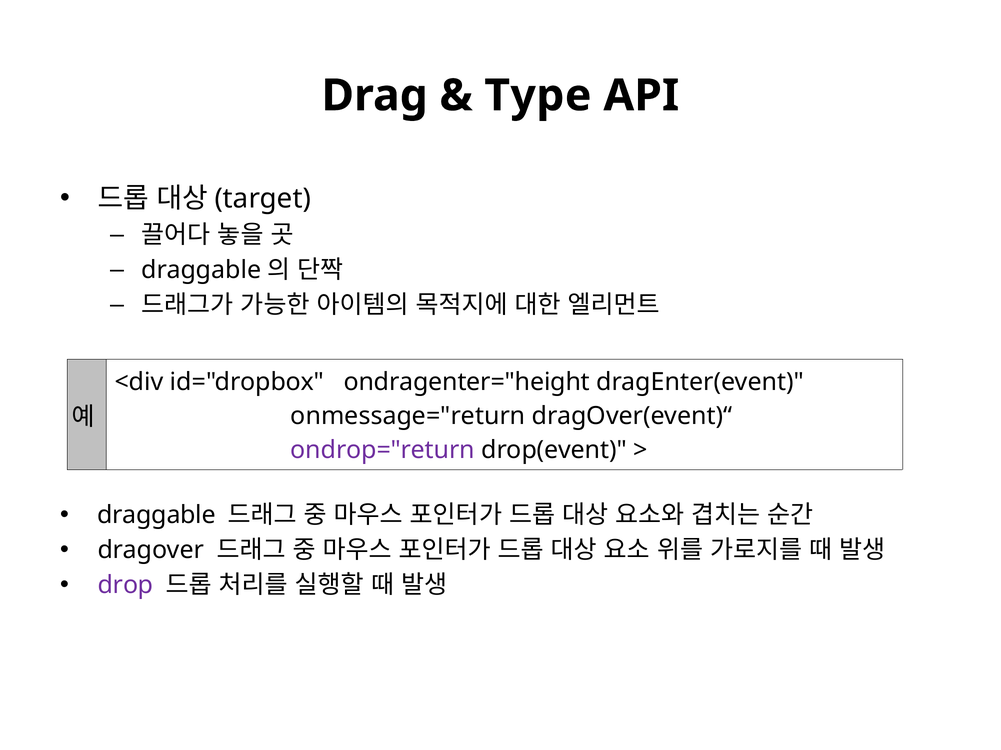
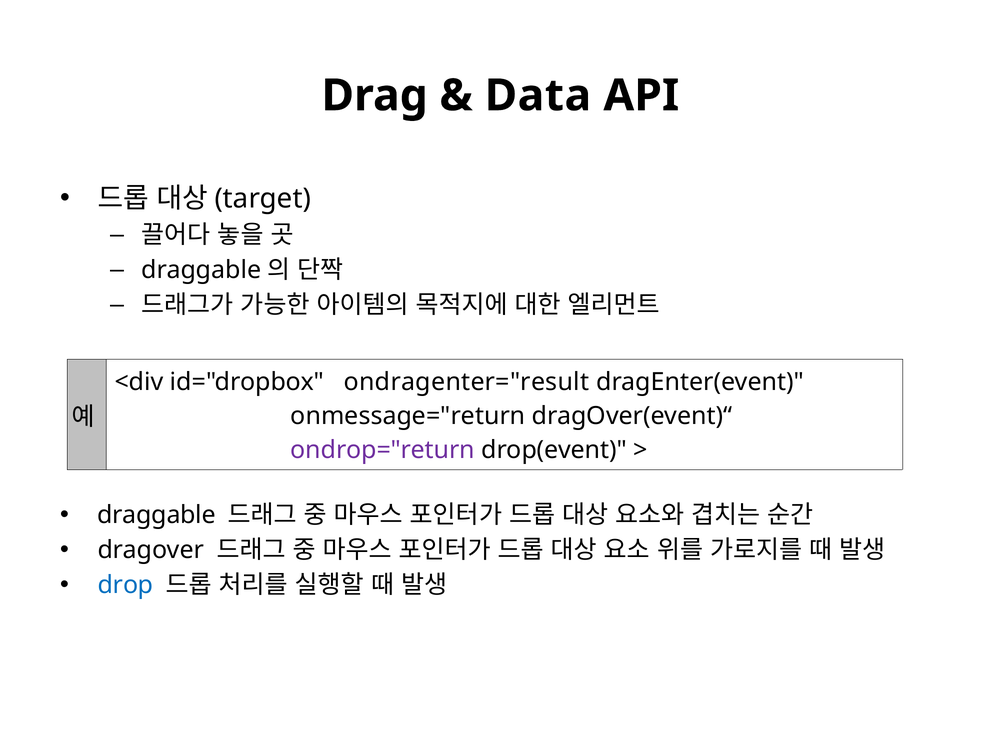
Type: Type -> Data
ondragenter="height: ondragenter="height -> ondragenter="result
drop colour: purple -> blue
